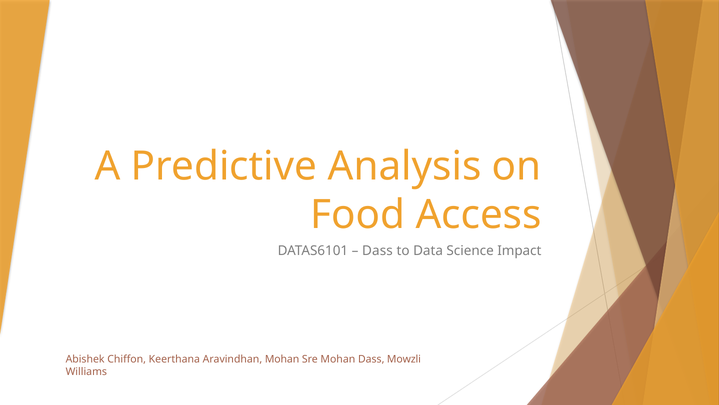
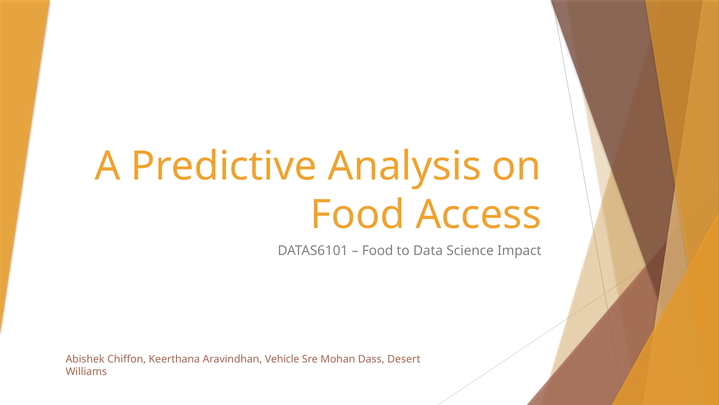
Dass at (377, 251): Dass -> Food
Aravindhan Mohan: Mohan -> Vehicle
Mowzli: Mowzli -> Desert
